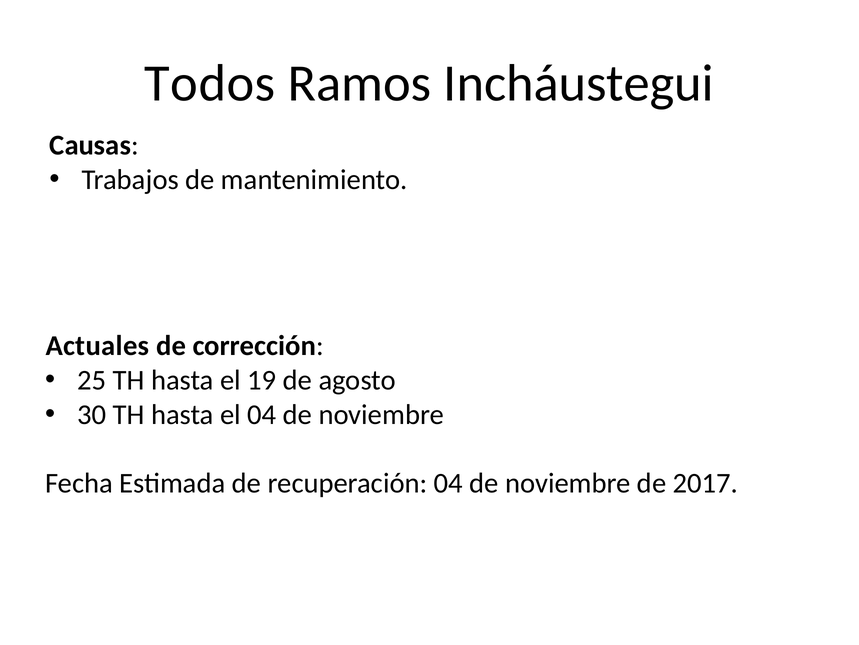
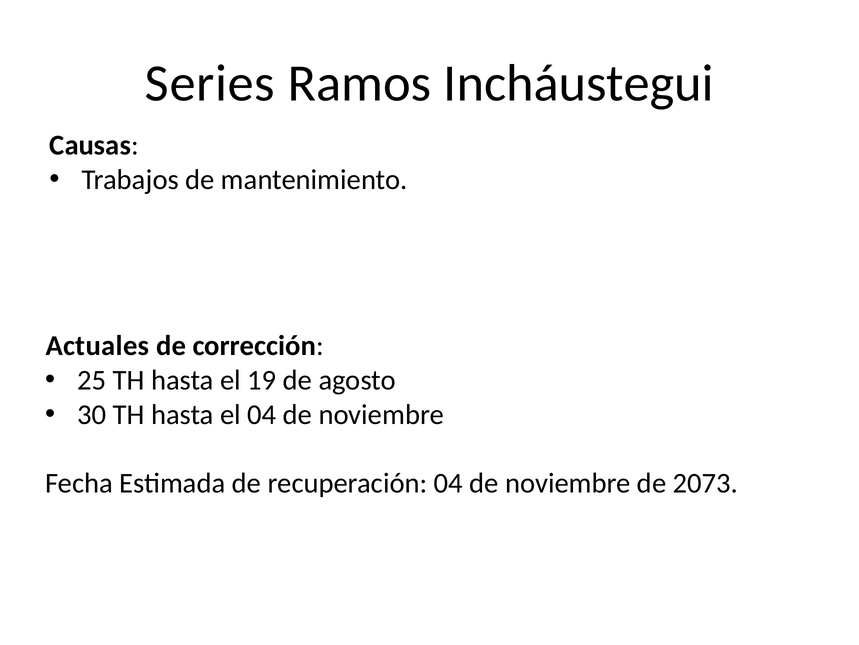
Todos: Todos -> Series
2017: 2017 -> 2073
